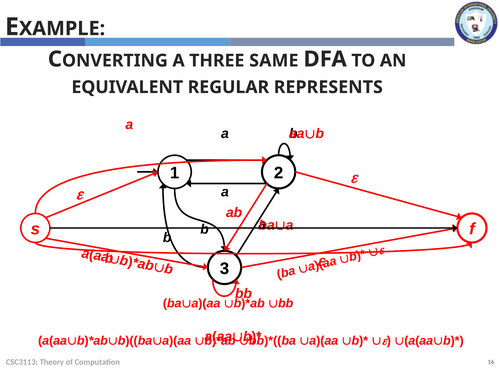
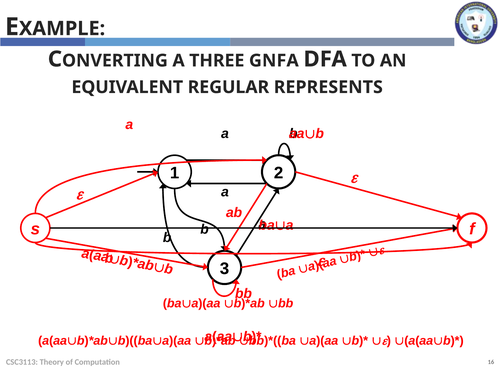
SAME: SAME -> GNFA
